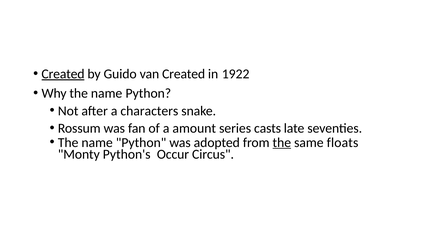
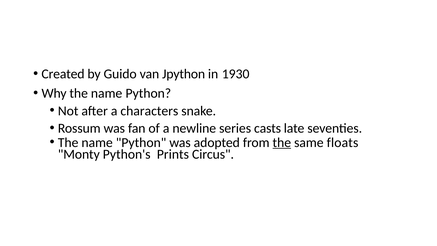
Created at (63, 74) underline: present -> none
van Created: Created -> Jpython
1922: 1922 -> 1930
amount: amount -> newline
Occur: Occur -> Prints
